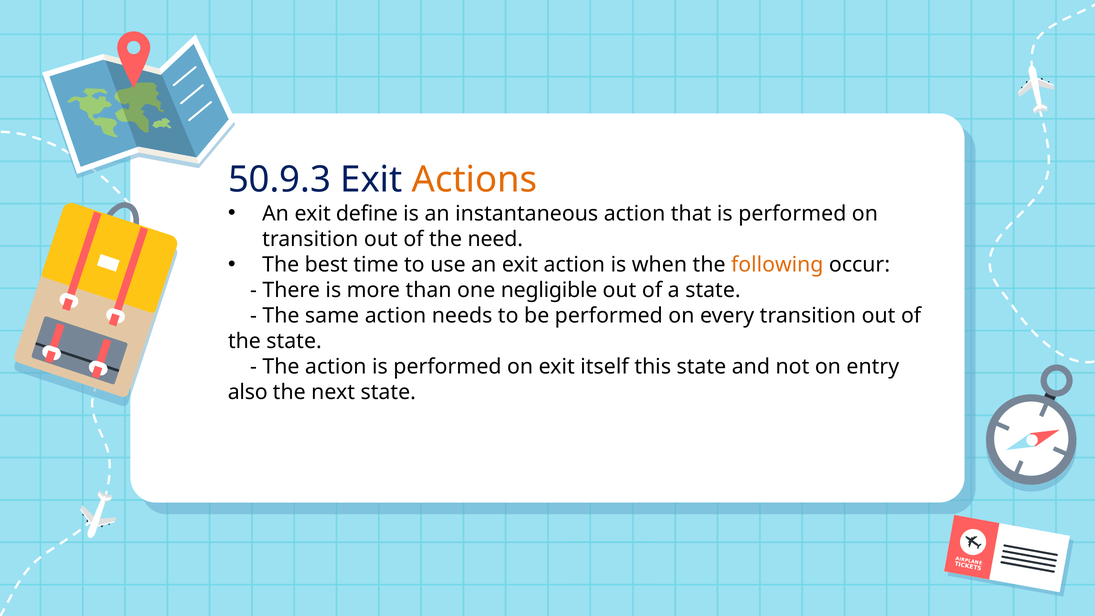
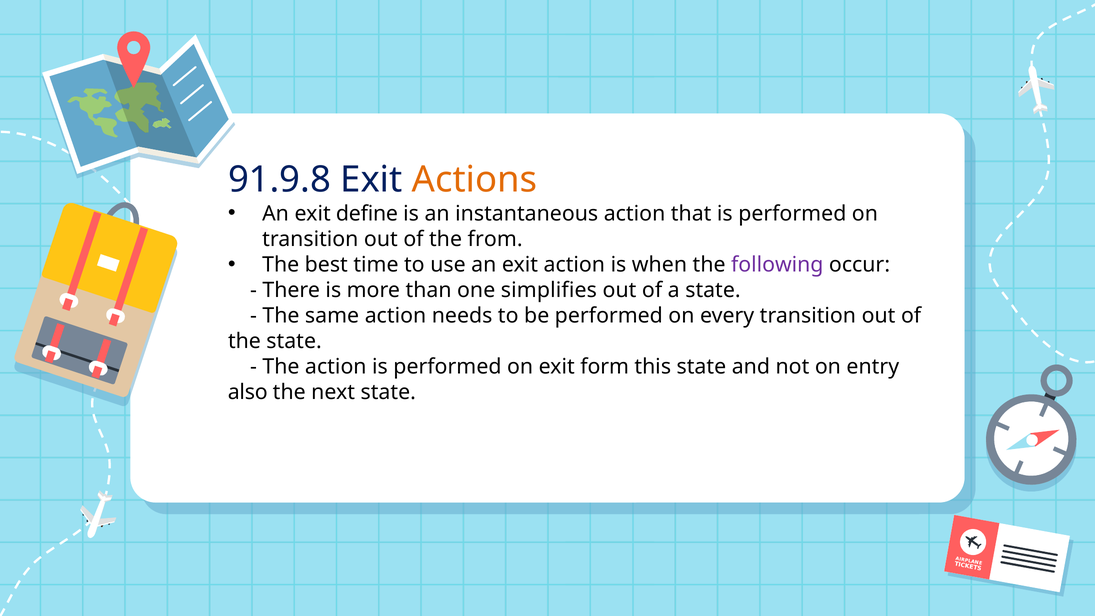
50.9.3: 50.9.3 -> 91.9.8
need: need -> from
following colour: orange -> purple
negligible: negligible -> simplifies
itself: itself -> form
